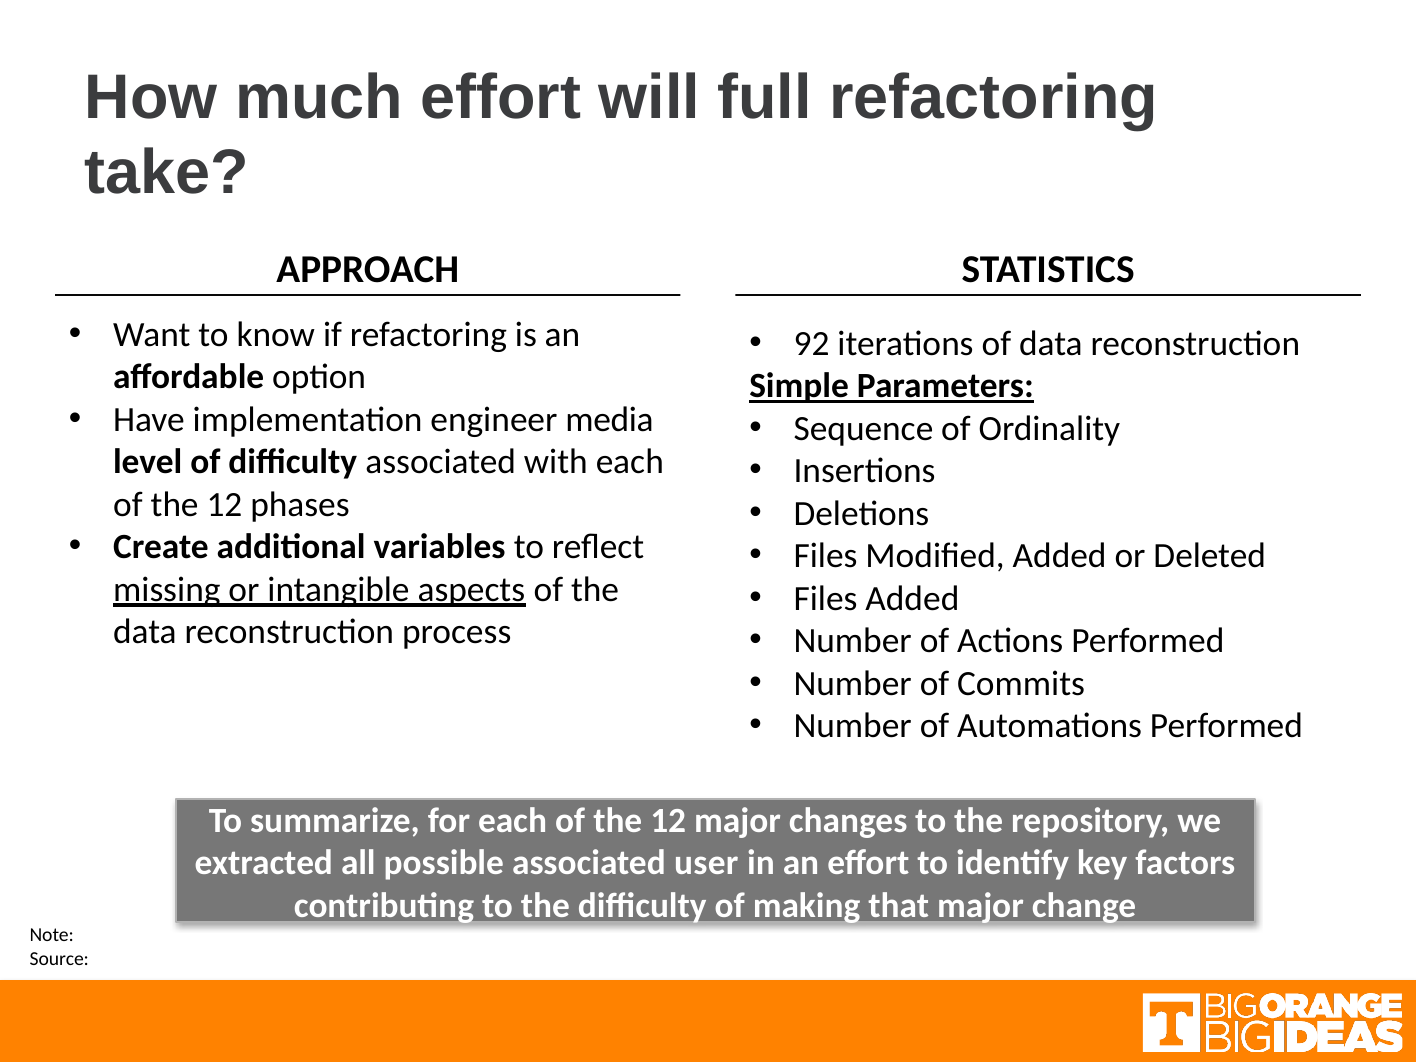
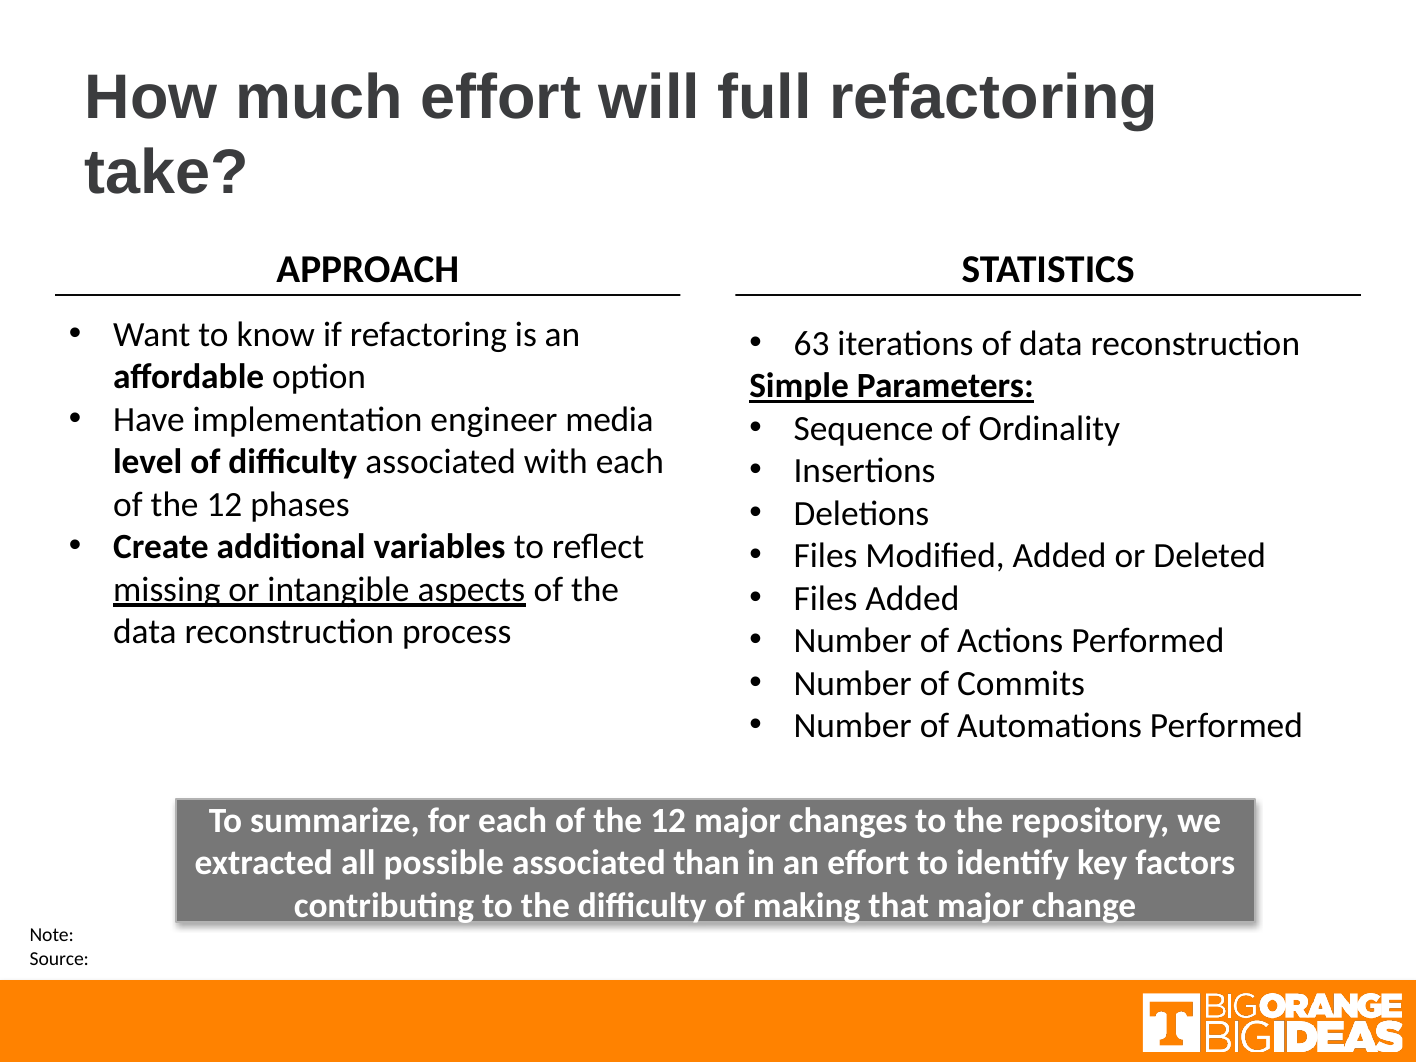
92: 92 -> 63
user: user -> than
